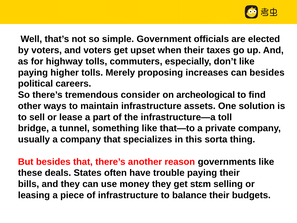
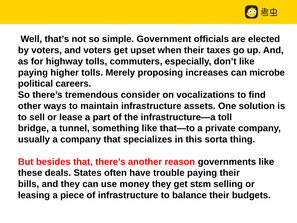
can besides: besides -> microbe
archeological: archeological -> vocalizations
